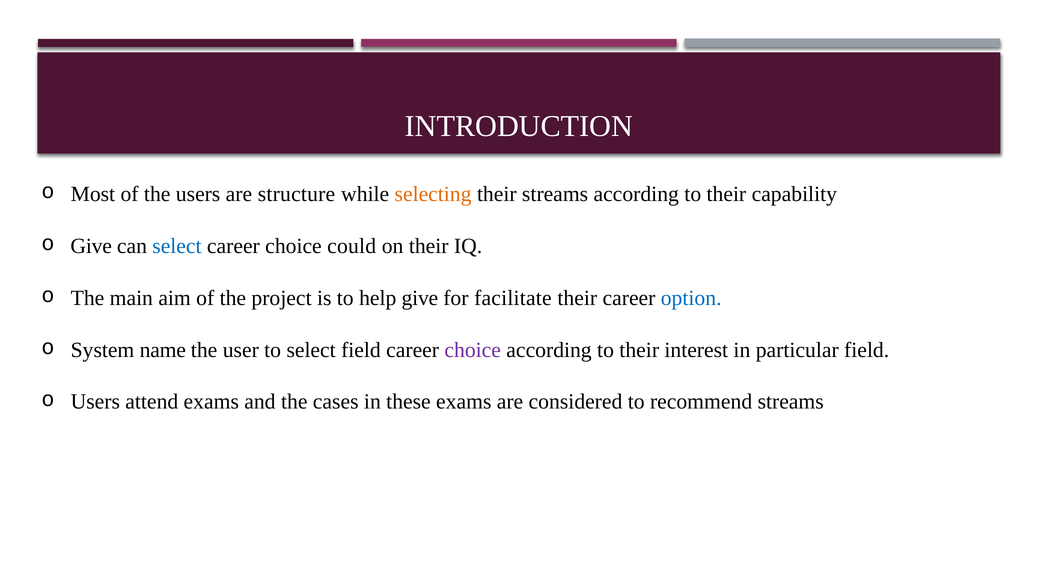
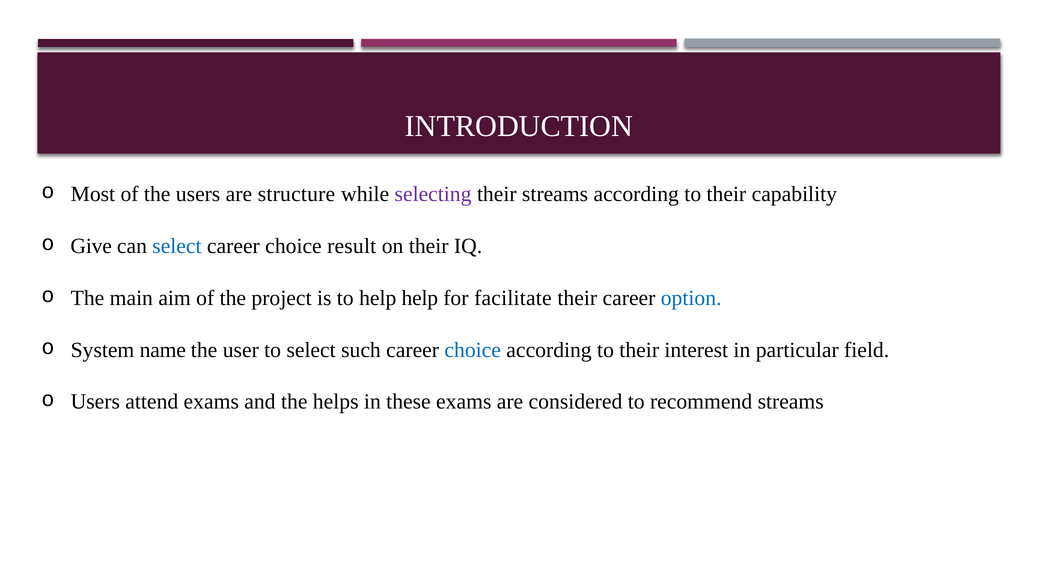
selecting colour: orange -> purple
could: could -> result
help give: give -> help
select field: field -> such
choice at (473, 350) colour: purple -> blue
cases: cases -> helps
